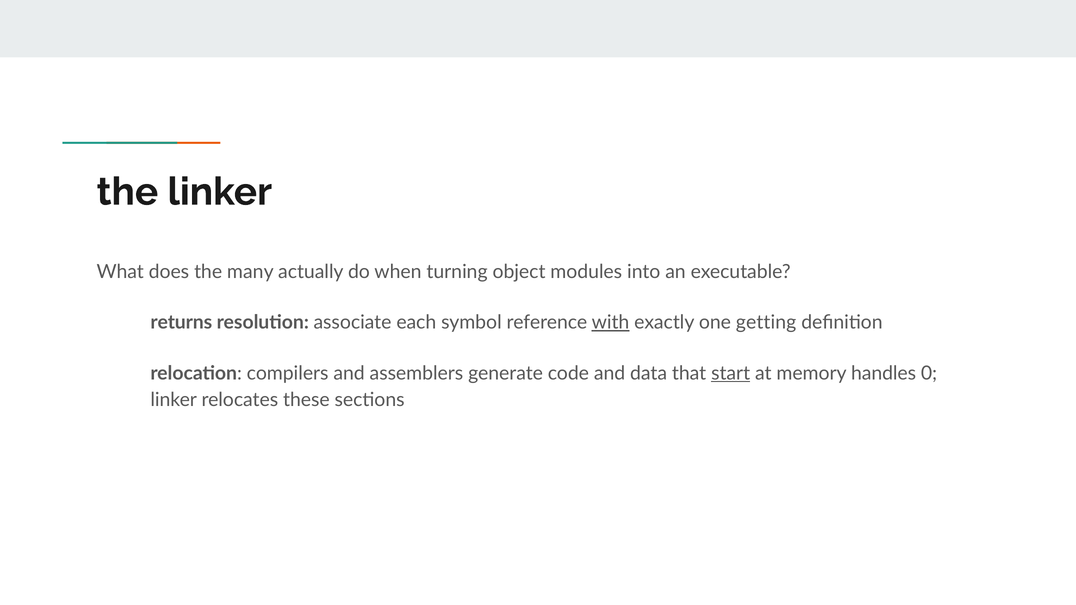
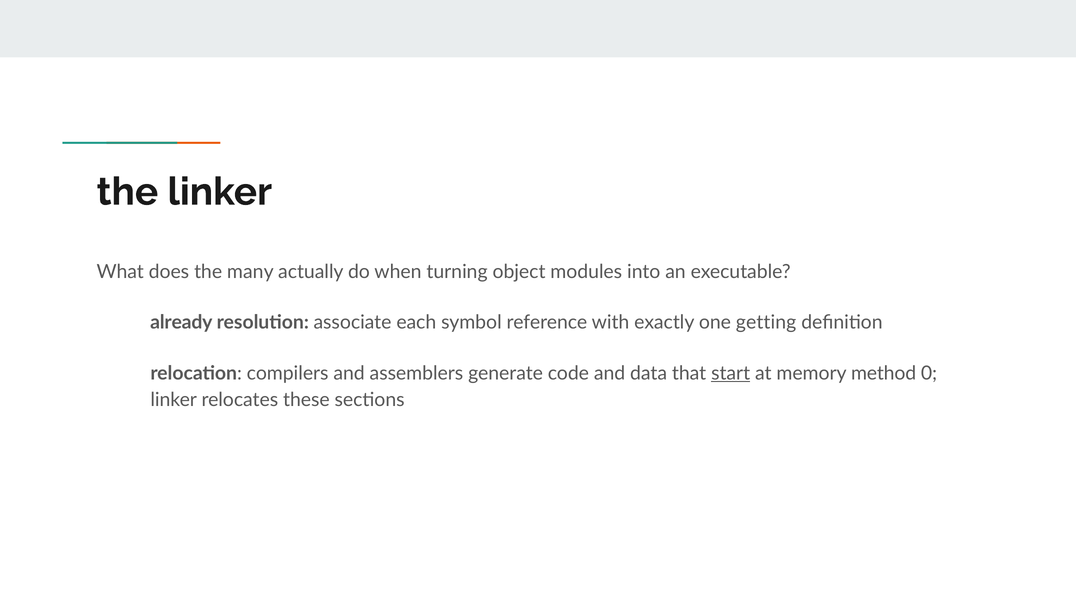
returns: returns -> already
with underline: present -> none
handles: handles -> method
